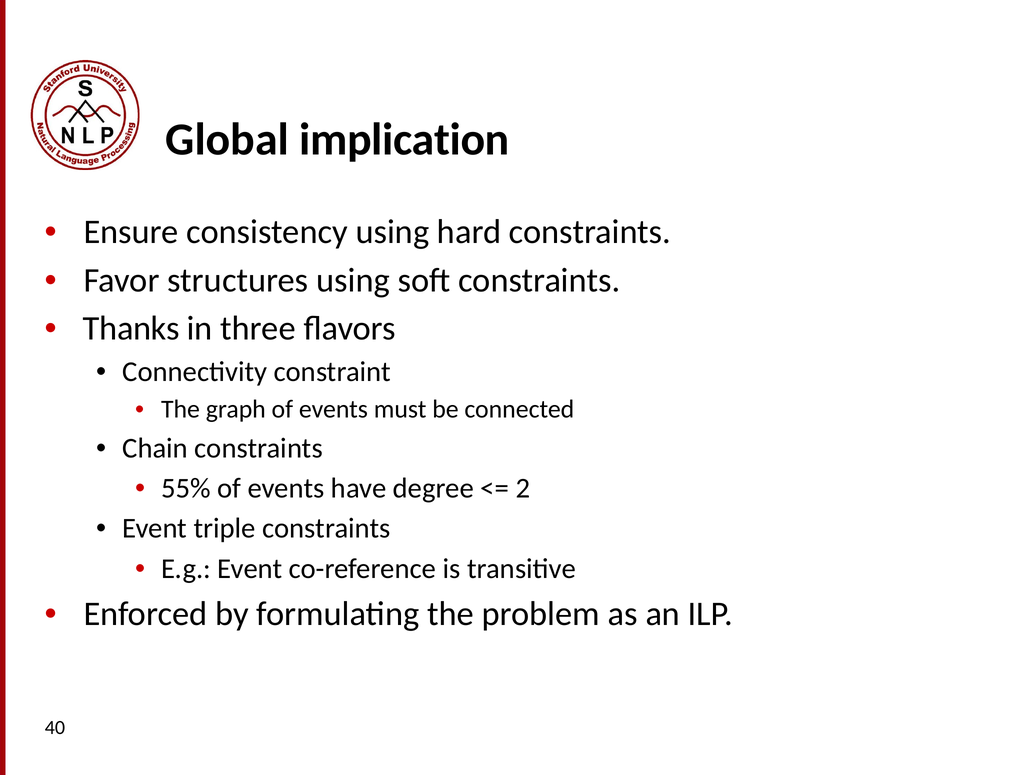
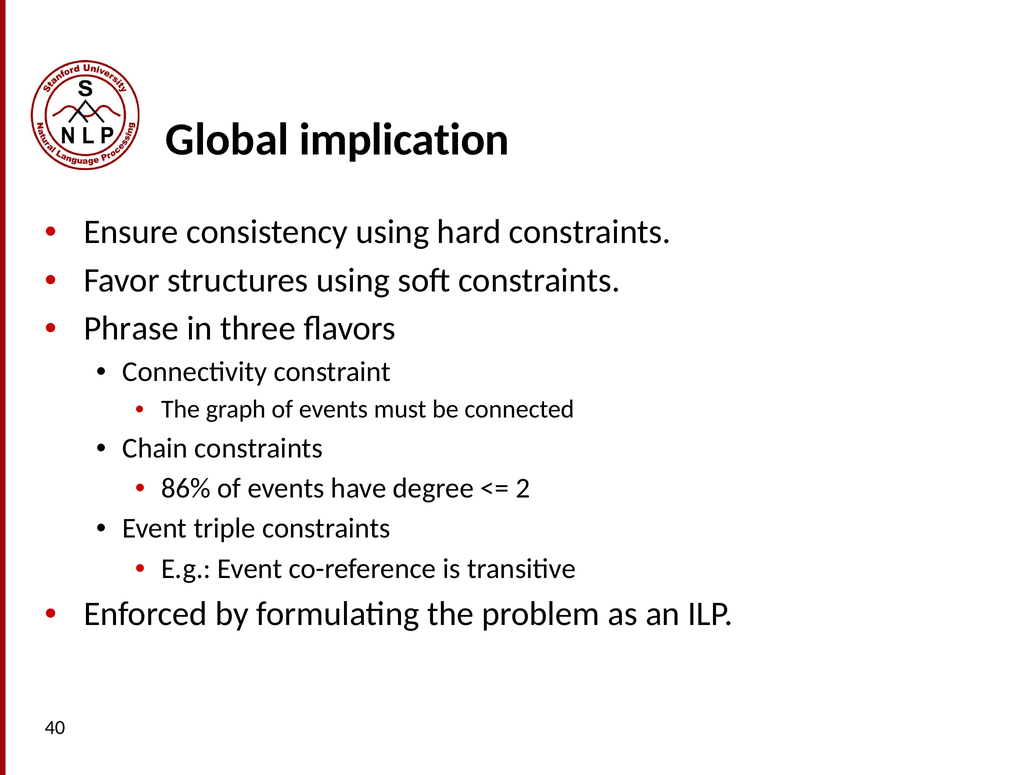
Thanks: Thanks -> Phrase
55%: 55% -> 86%
